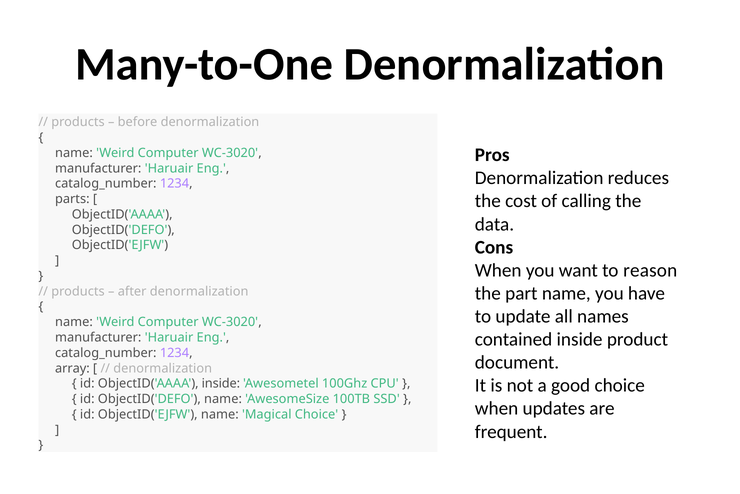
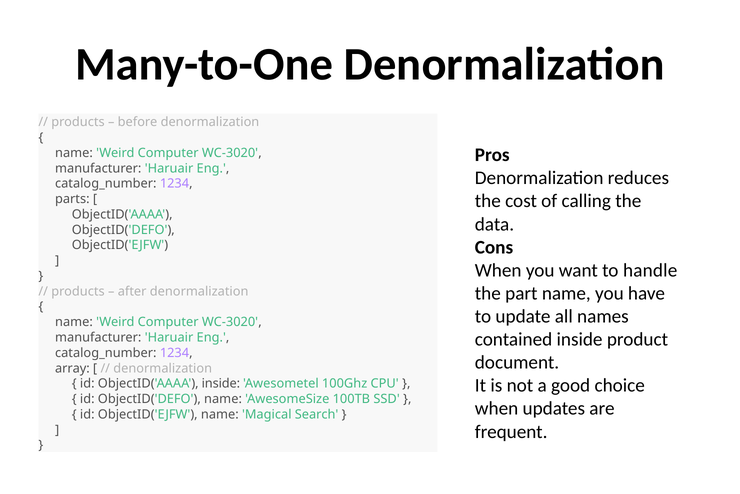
reason: reason -> handle
Magical Choice: Choice -> Search
